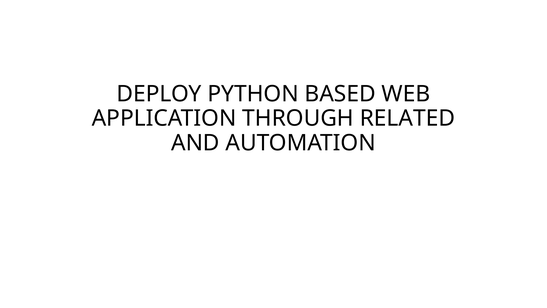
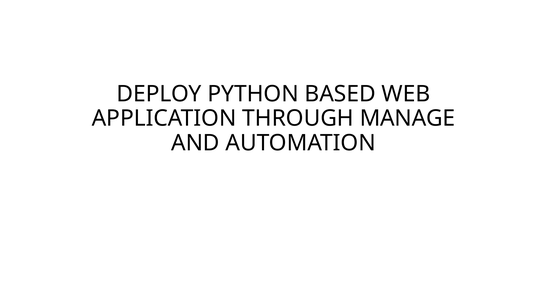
RELATED: RELATED -> MANAGE
